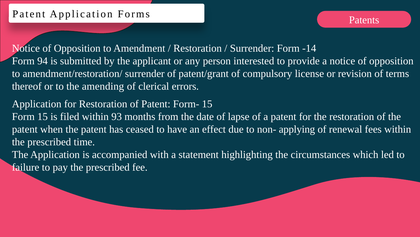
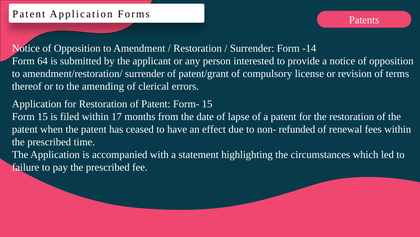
94: 94 -> 64
93: 93 -> 17
applying: applying -> refunded
